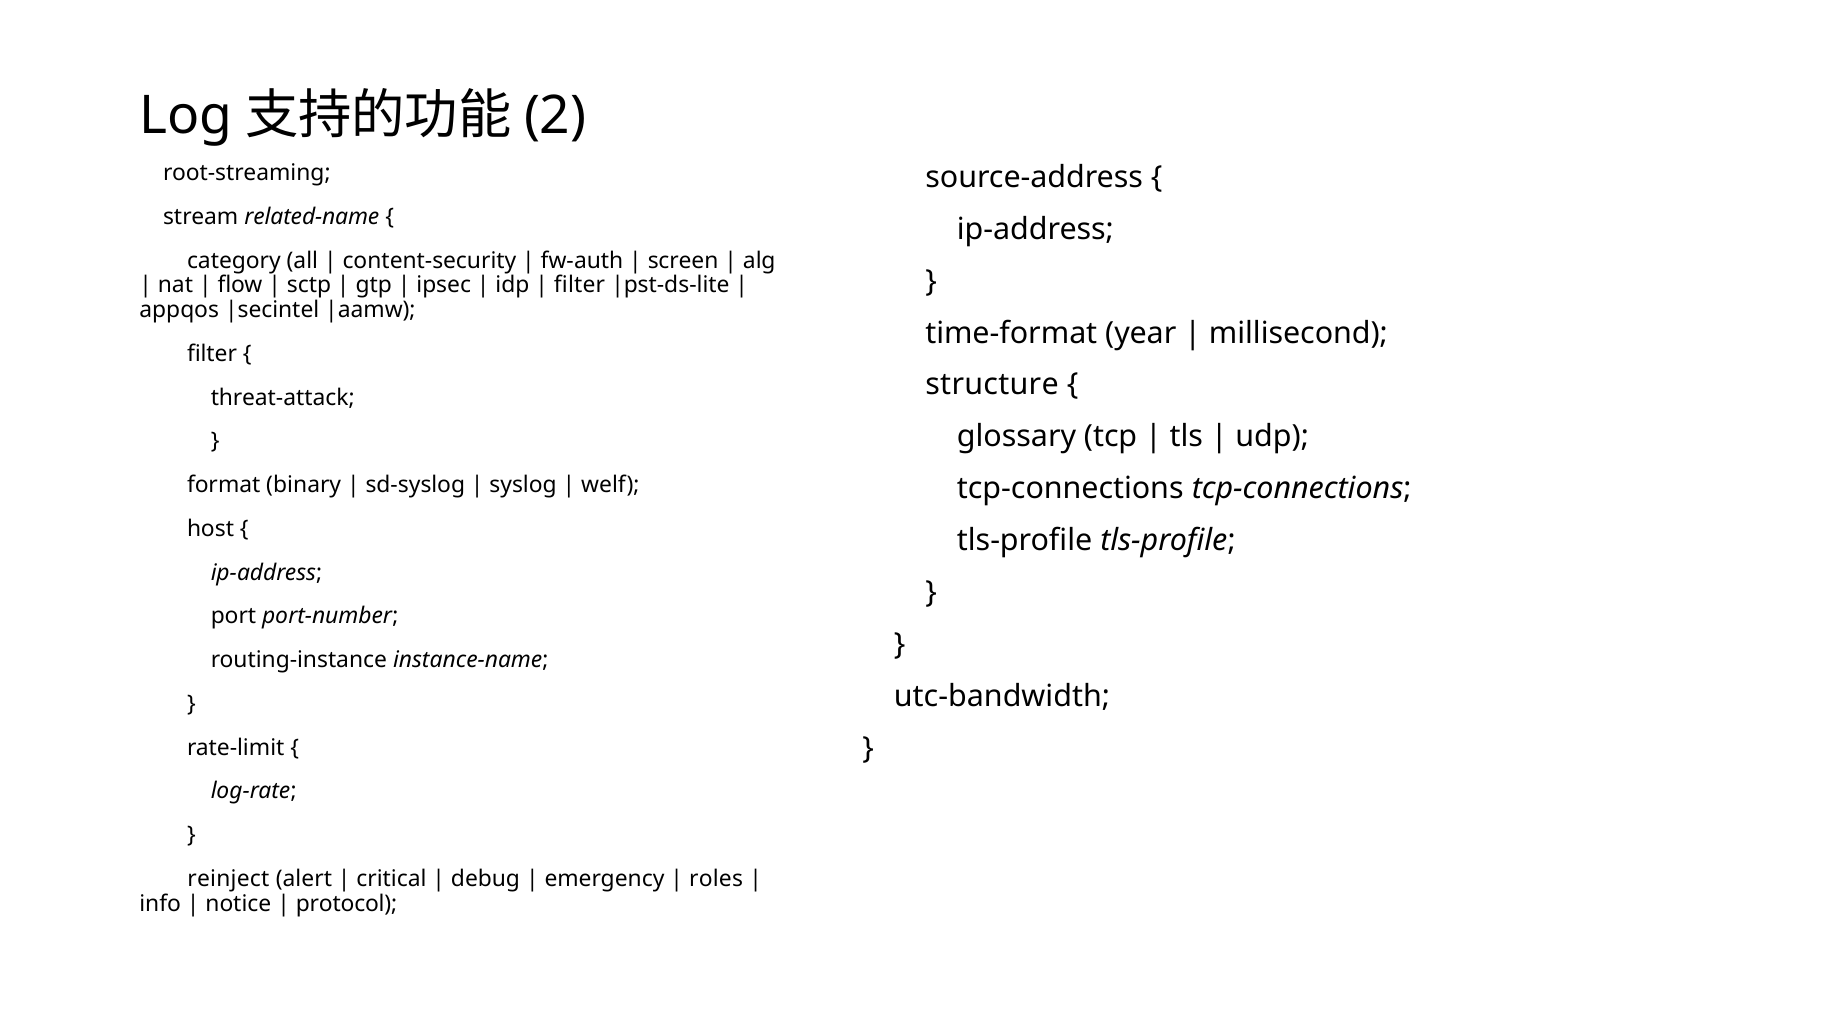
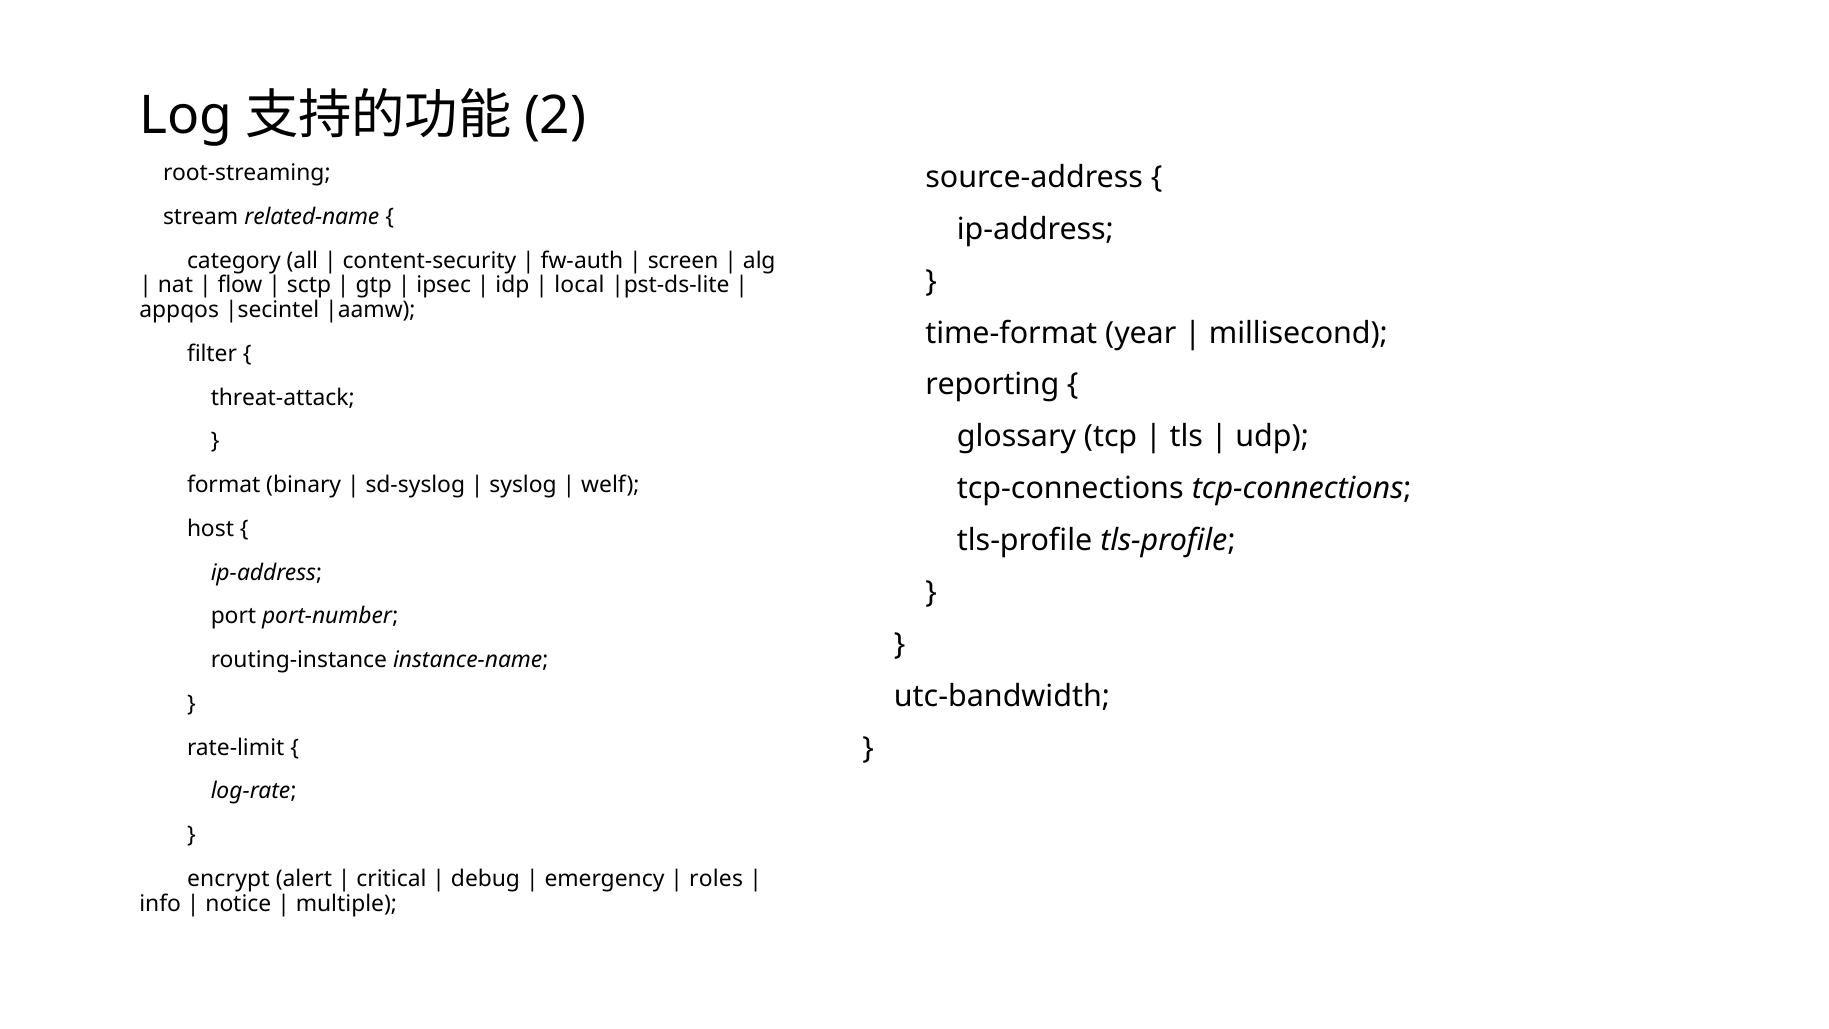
filter at (579, 285): filter -> local
structure: structure -> reporting
reinject: reinject -> encrypt
protocol: protocol -> multiple
